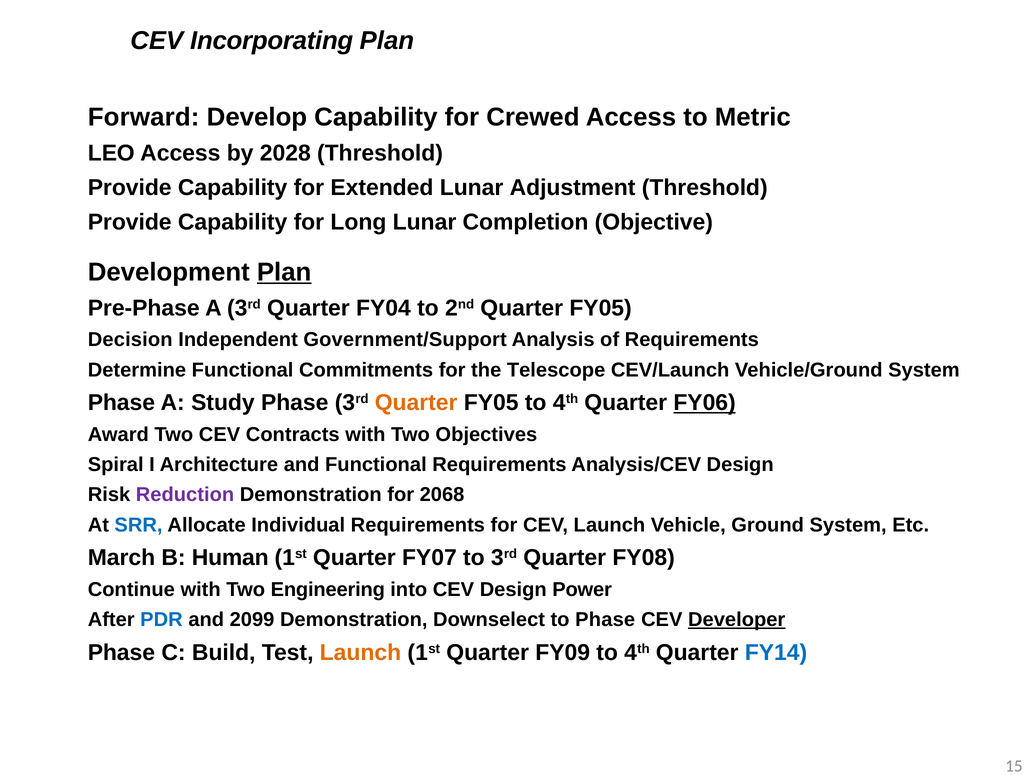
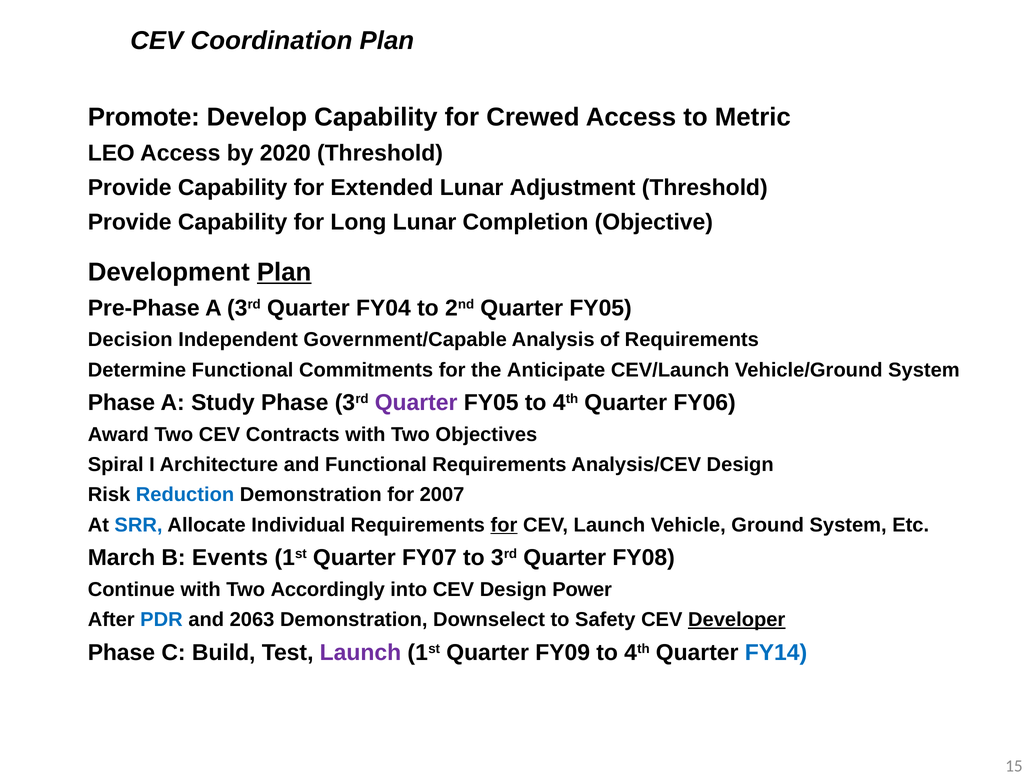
Incorporating: Incorporating -> Coordination
Forward: Forward -> Promote
2028: 2028 -> 2020
Government/Support: Government/Support -> Government/Capable
Telescope: Telescope -> Anticipate
Quarter at (416, 403) colour: orange -> purple
FY06 underline: present -> none
Reduction colour: purple -> blue
2068: 2068 -> 2007
for at (504, 525) underline: none -> present
Human: Human -> Events
Engineering: Engineering -> Accordingly
2099: 2099 -> 2063
to Phase: Phase -> Safety
Launch at (360, 652) colour: orange -> purple
